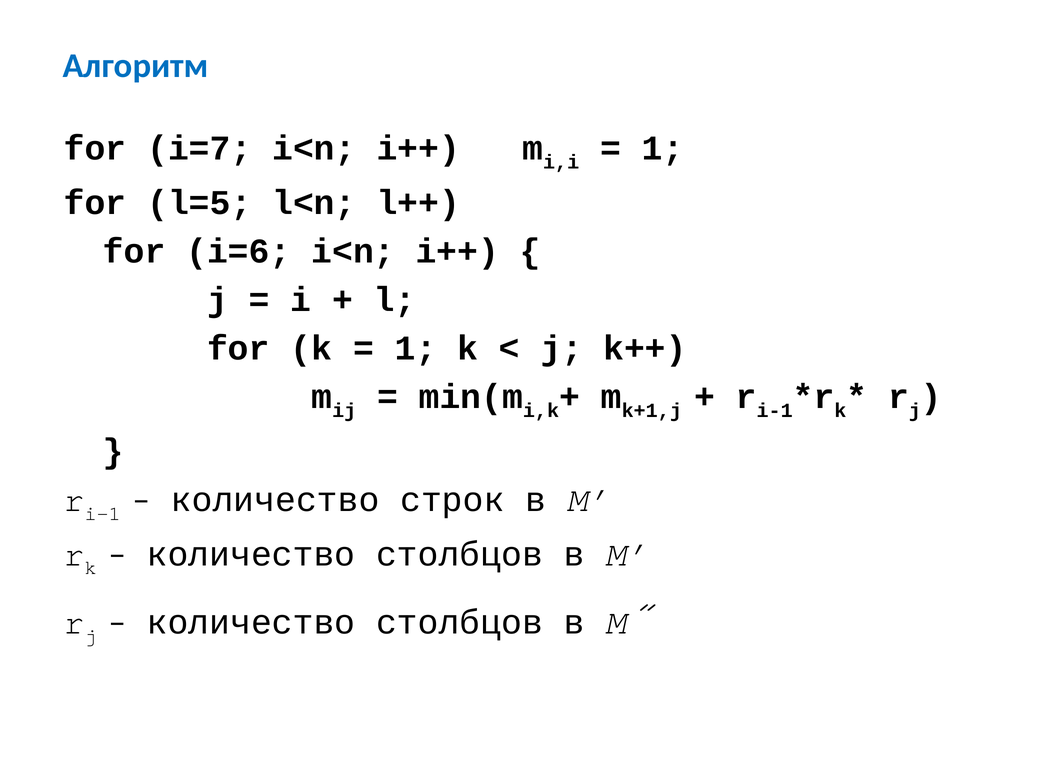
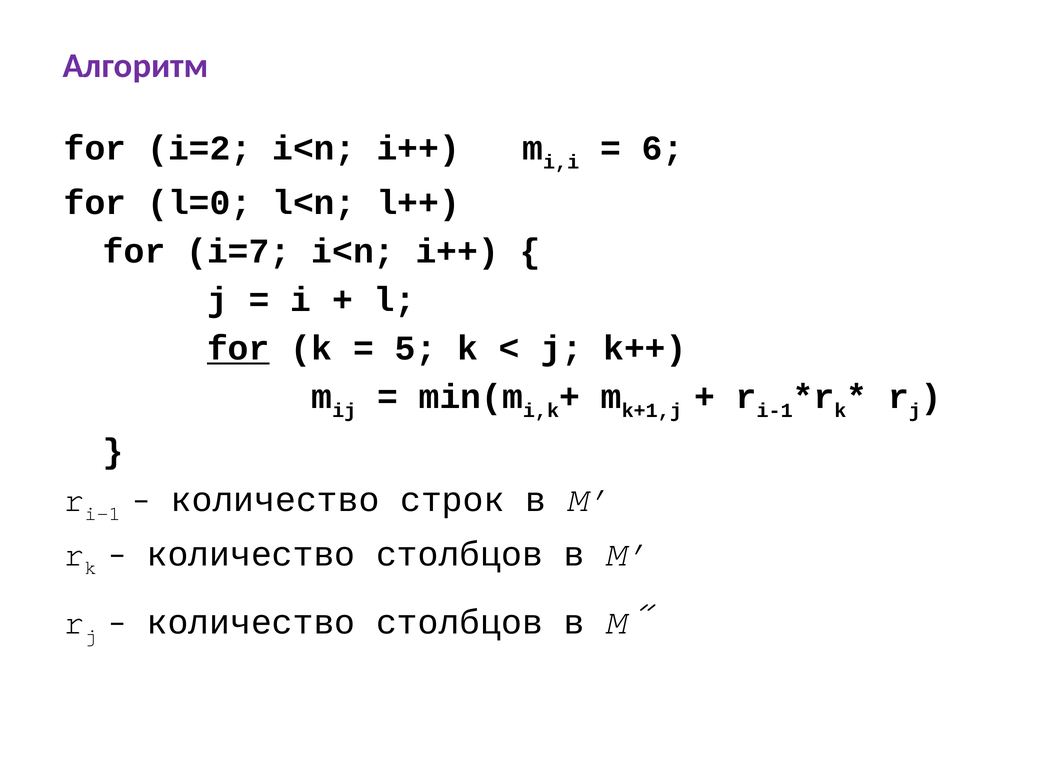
Алгоритм colour: blue -> purple
i=7: i=7 -> i=2
1 at (663, 148): 1 -> 6
l=5: l=5 -> l=0
i=6: i=6 -> i=7
for at (238, 349) underline: none -> present
1 at (416, 349): 1 -> 5
